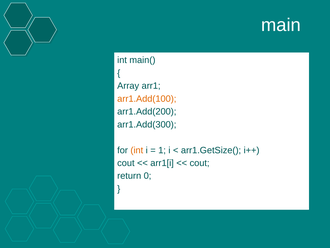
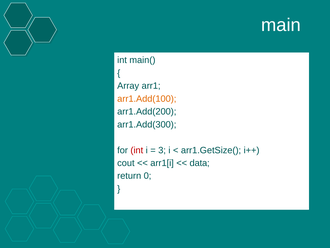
int at (137, 150) colour: orange -> red
1: 1 -> 3
cout at (200, 163): cout -> data
